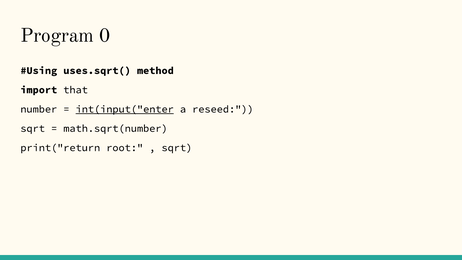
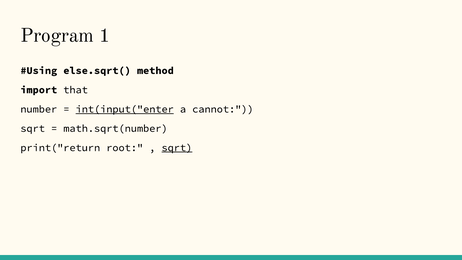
0: 0 -> 1
uses.sqrt(: uses.sqrt( -> else.sqrt(
reseed: reseed -> cannot
sqrt at (177, 148) underline: none -> present
